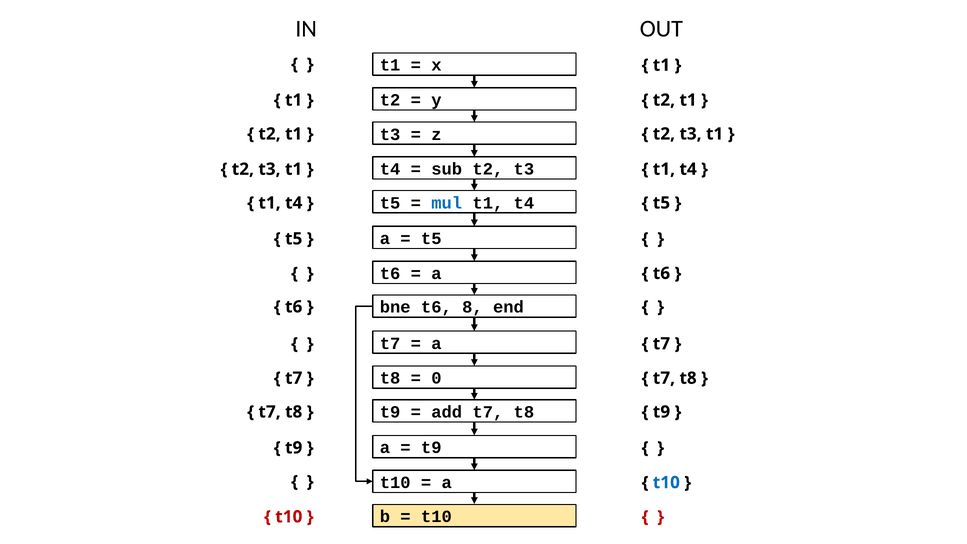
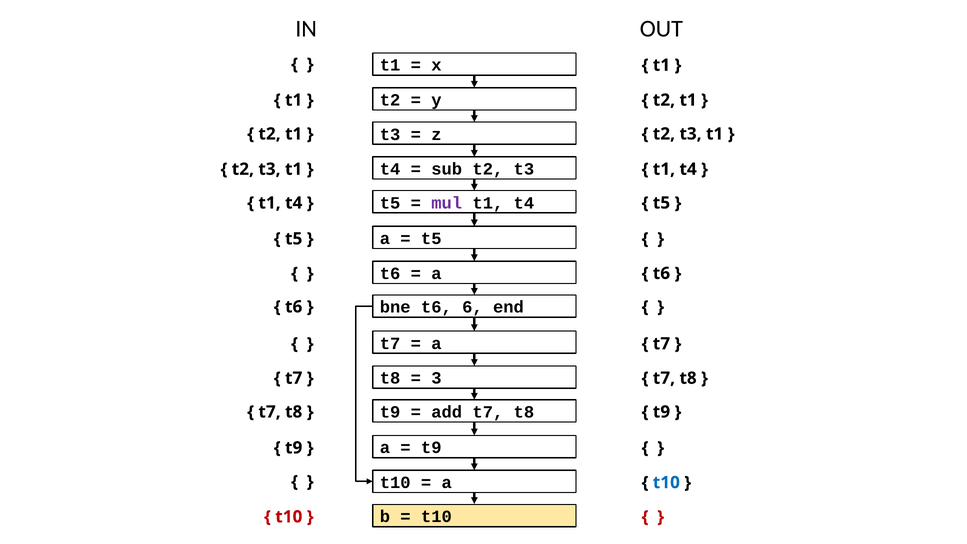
mul colour: blue -> purple
8: 8 -> 6
0: 0 -> 3
